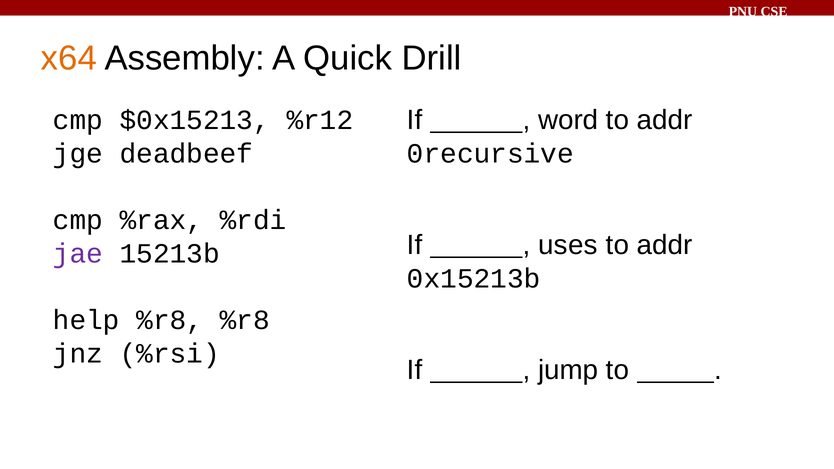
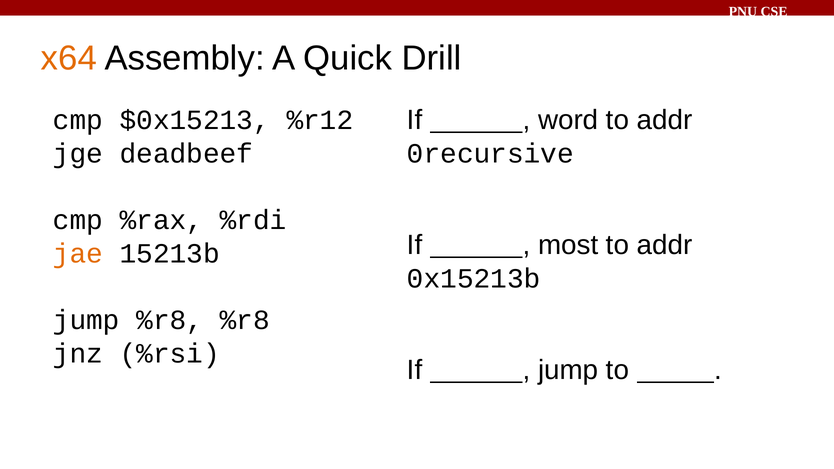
uses: uses -> most
jae colour: purple -> orange
help at (86, 320): help -> jump
